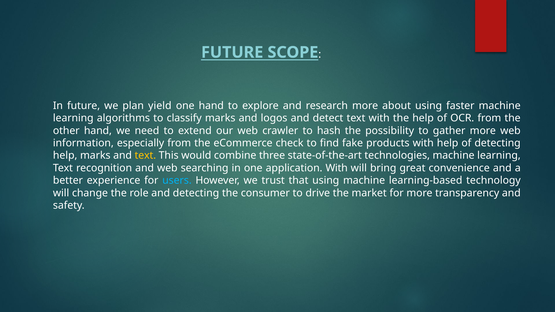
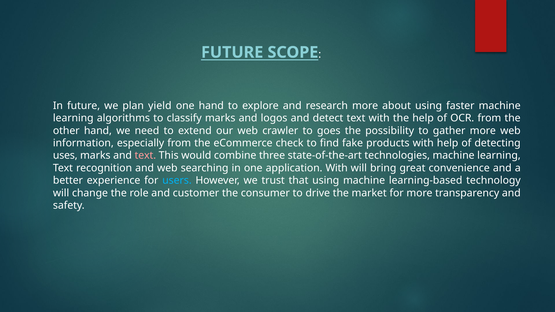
hash: hash -> goes
help at (65, 156): help -> uses
text at (145, 156) colour: yellow -> pink
and detecting: detecting -> customer
